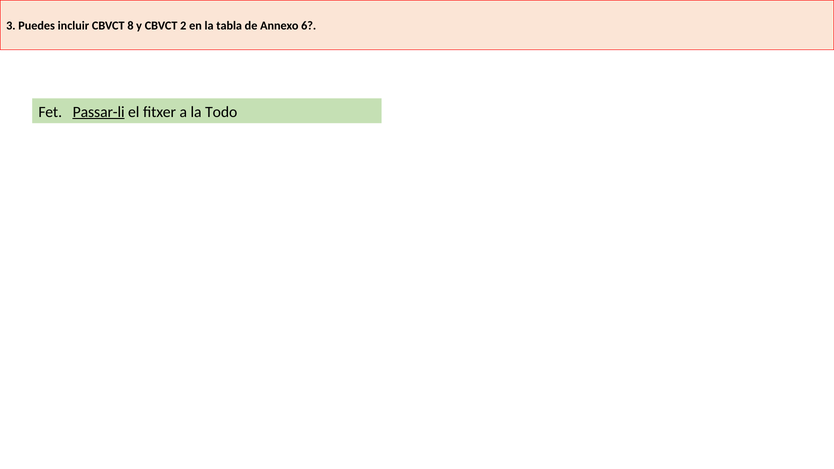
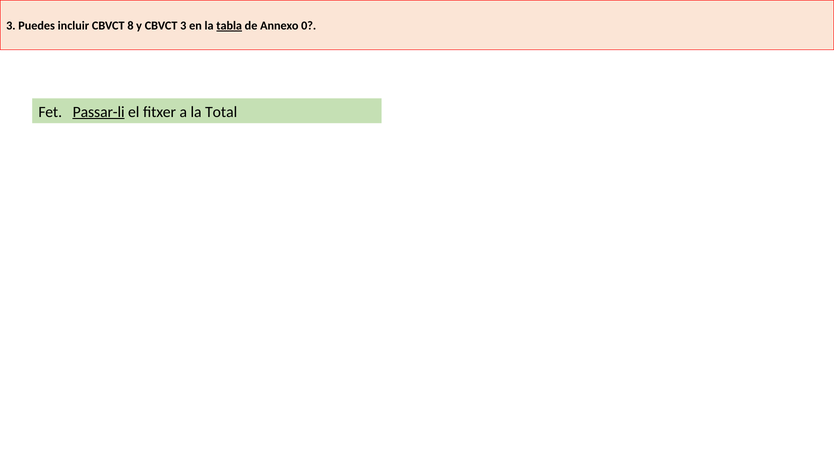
CBVCT 2: 2 -> 3
tabla underline: none -> present
6: 6 -> 0
Todo: Todo -> Total
